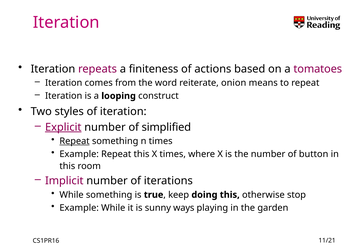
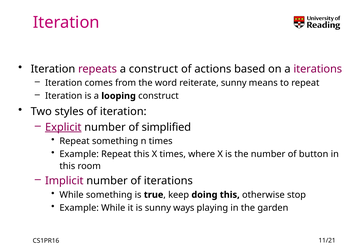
a finiteness: finiteness -> construct
a tomatoes: tomatoes -> iterations
reiterate onion: onion -> sunny
Repeat at (75, 141) underline: present -> none
